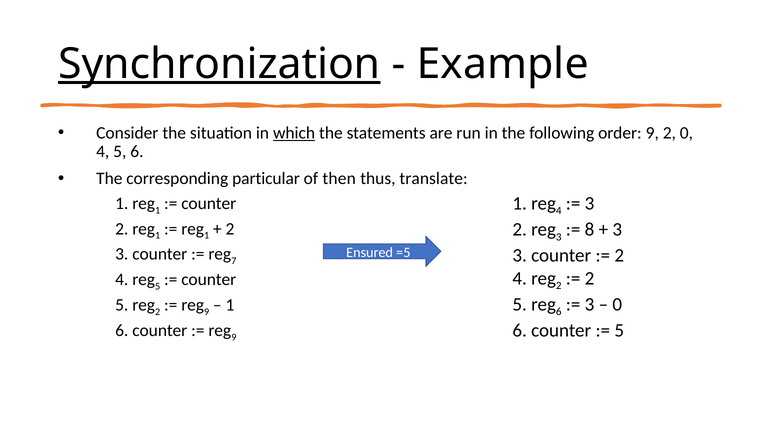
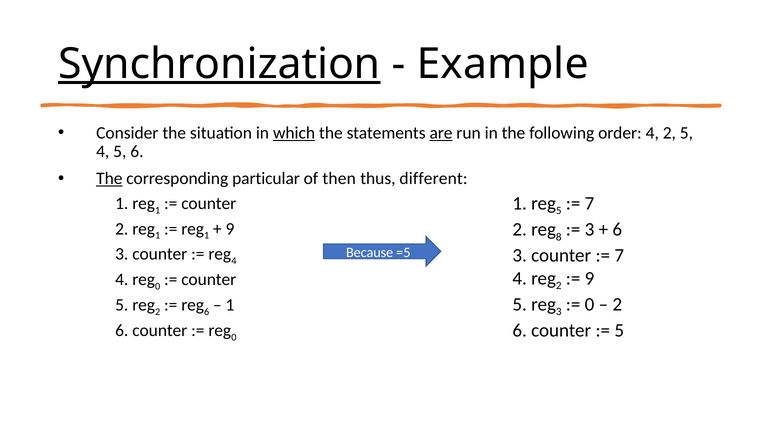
are underline: none -> present
order 9: 9 -> 4
2 0: 0 -> 5
The at (109, 178) underline: none -> present
translate: translate -> different
4 at (559, 211): 4 -> 5
3 at (590, 203): 3 -> 7
2 at (230, 229): 2 -> 9
3 at (559, 237): 3 -> 8
8 at (590, 229): 8 -> 3
3 at (617, 229): 3 -> 6
Ensured: Ensured -> Because
7 at (234, 261): 7 -> 4
2 at (619, 255): 2 -> 7
2 at (590, 278): 2 -> 9
5 at (158, 286): 5 -> 0
6 at (559, 312): 6 -> 3
3 at (590, 304): 3 -> 0
0 at (617, 304): 0 -> 2
9 at (207, 311): 9 -> 6
9 at (234, 337): 9 -> 0
